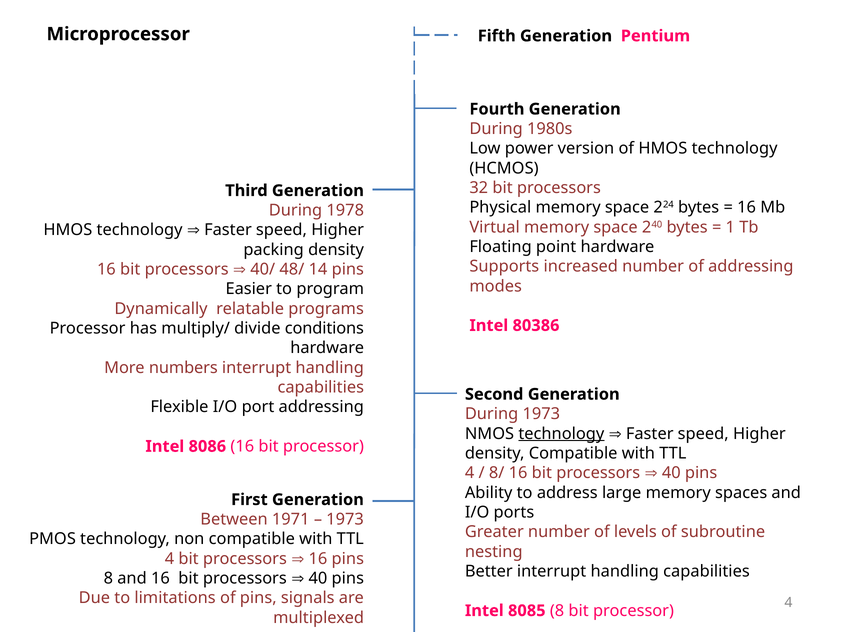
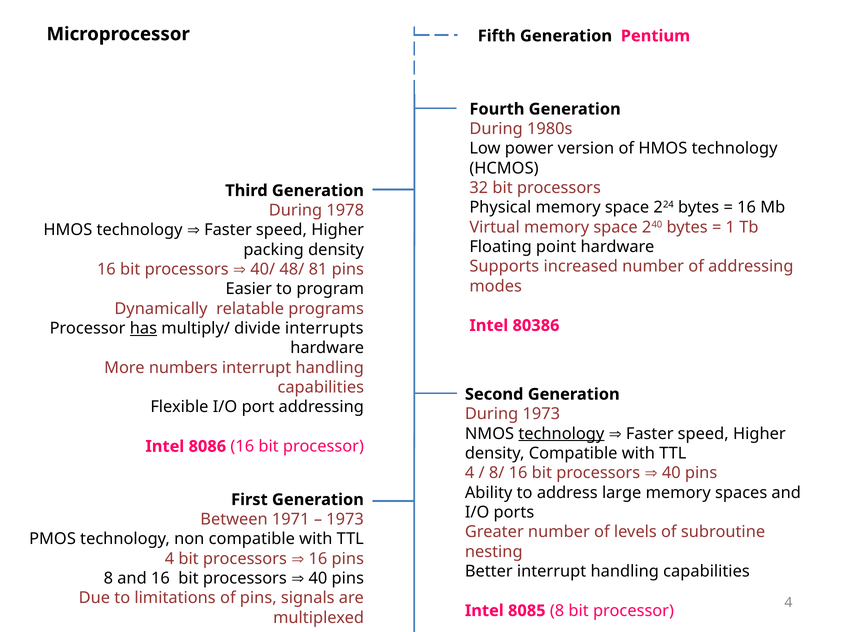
14: 14 -> 81
has underline: none -> present
conditions: conditions -> interrupts
